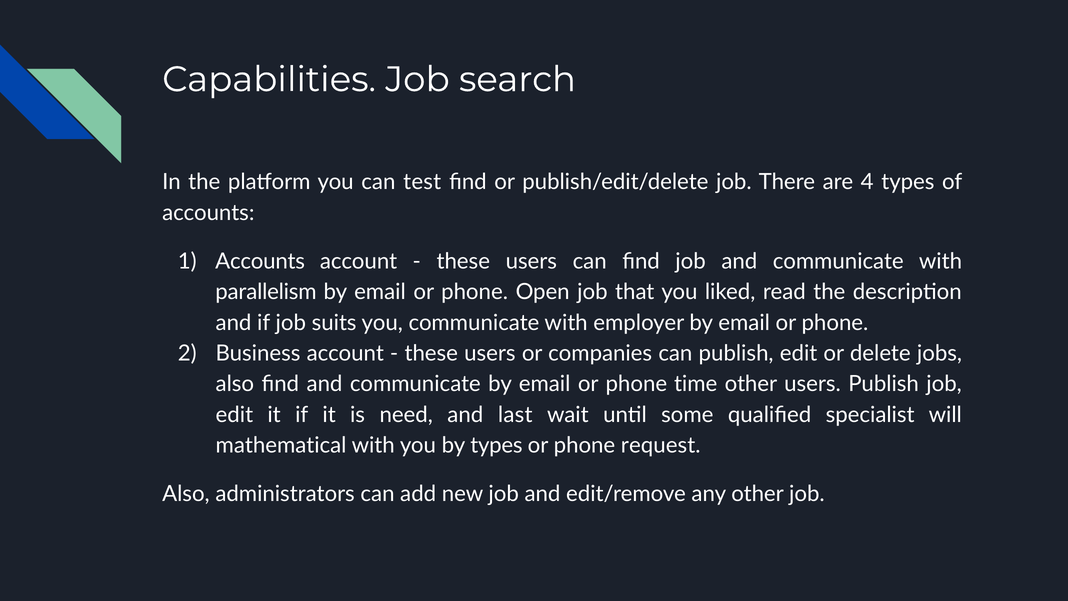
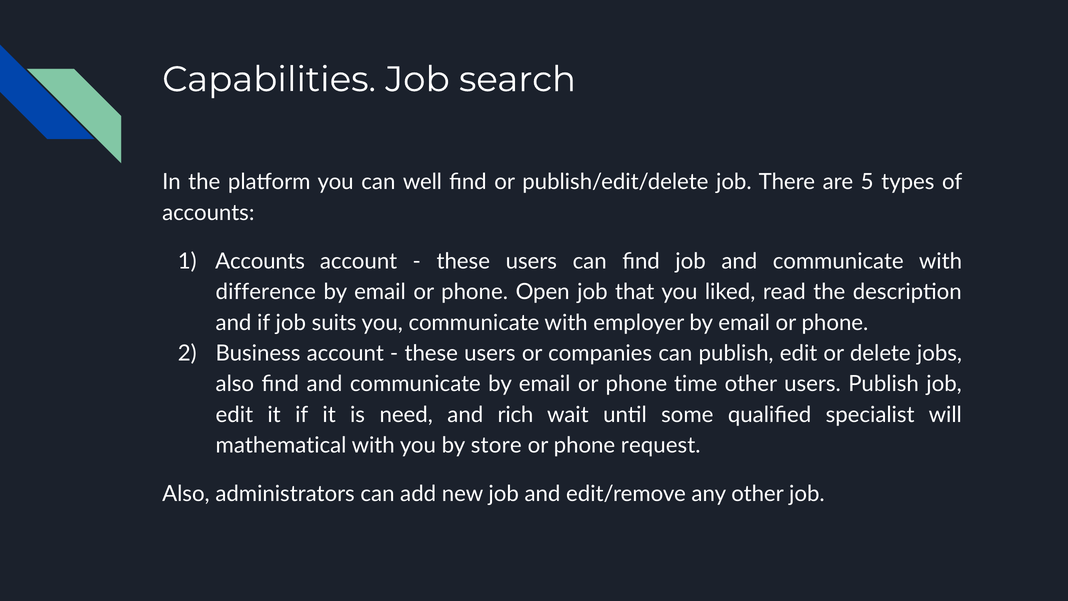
test: test -> well
4: 4 -> 5
parallelism: parallelism -> difference
last: last -> rich
by types: types -> store
